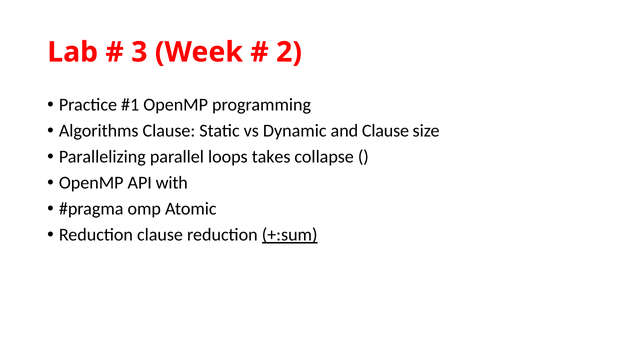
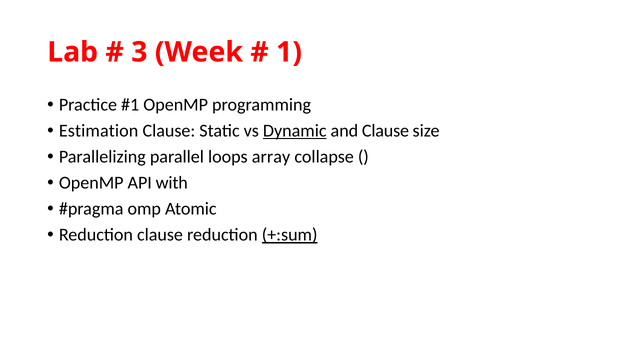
2: 2 -> 1
Algorithms: Algorithms -> Estimation
Dynamic underline: none -> present
takes: takes -> array
